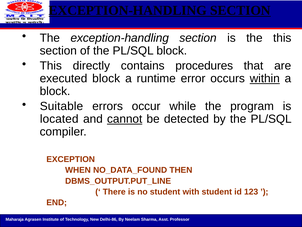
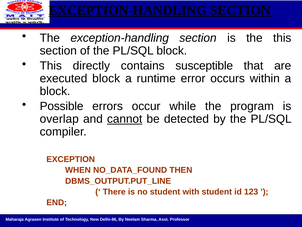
procedures: procedures -> susceptible
within underline: present -> none
Suitable: Suitable -> Possible
located: located -> overlap
